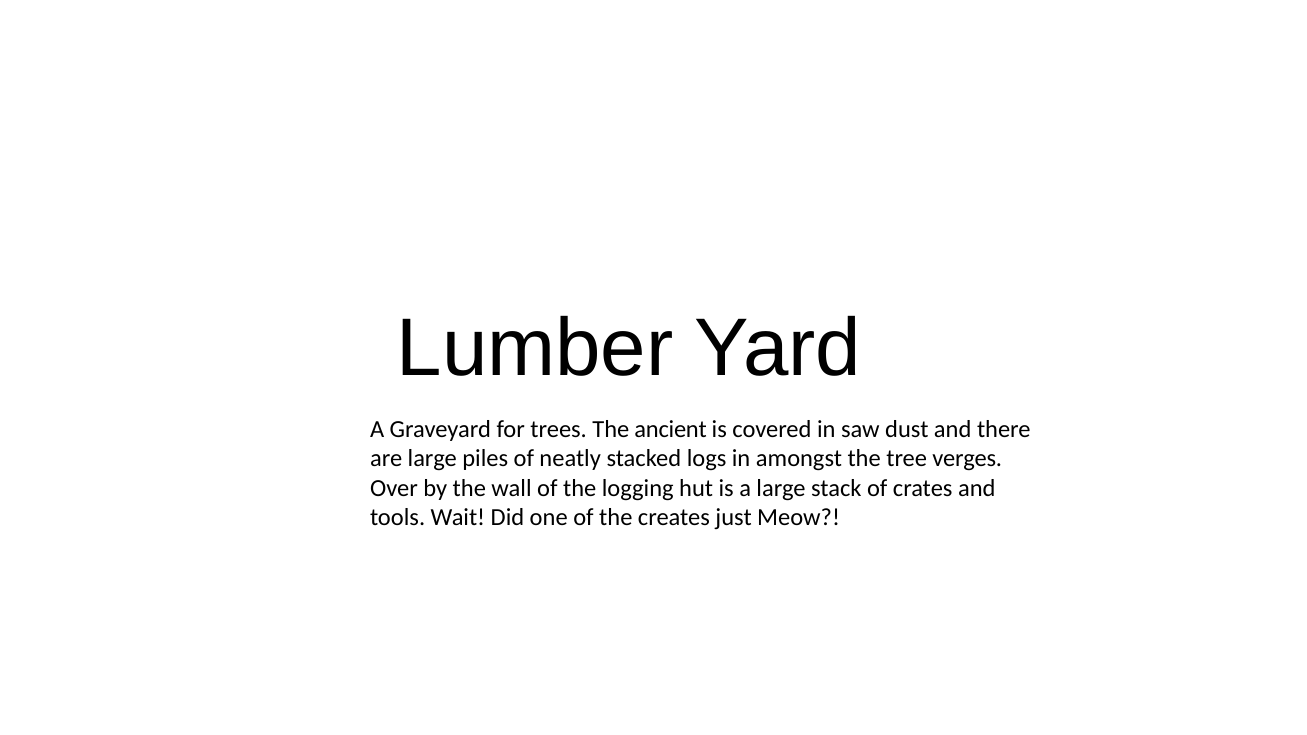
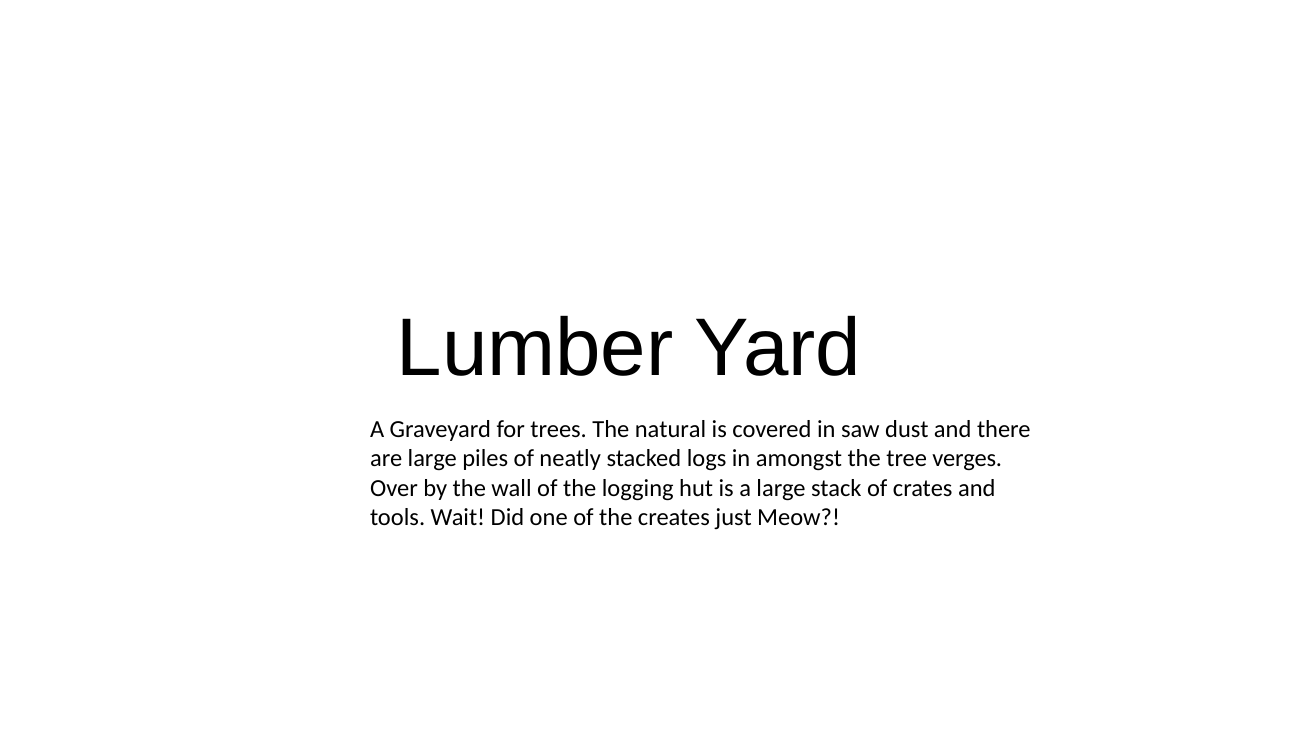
ancient: ancient -> natural
